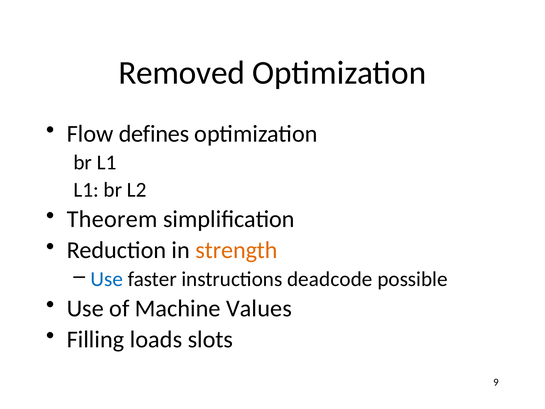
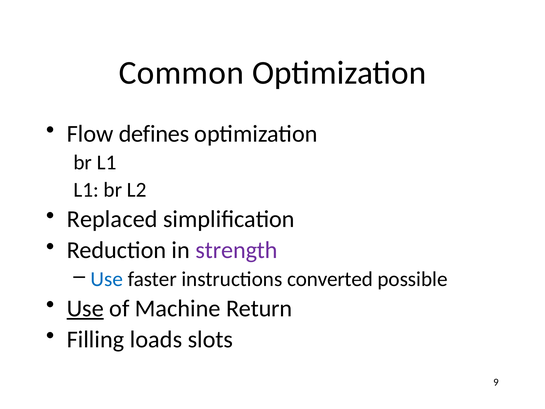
Removed: Removed -> Common
Theorem: Theorem -> Replaced
strength colour: orange -> purple
deadcode: deadcode -> converted
Use at (85, 308) underline: none -> present
Values: Values -> Return
